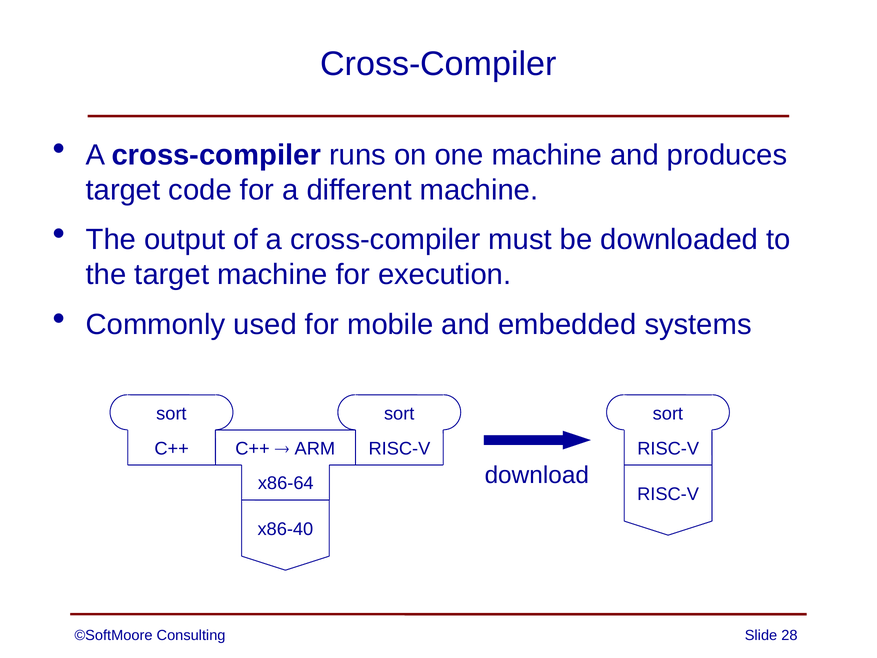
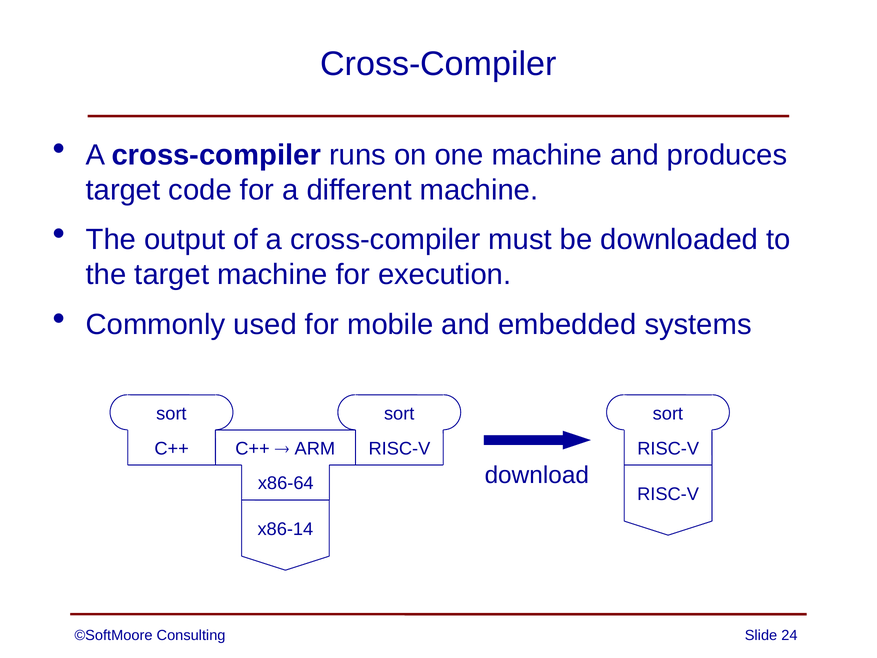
x86-40: x86-40 -> x86-14
28: 28 -> 24
